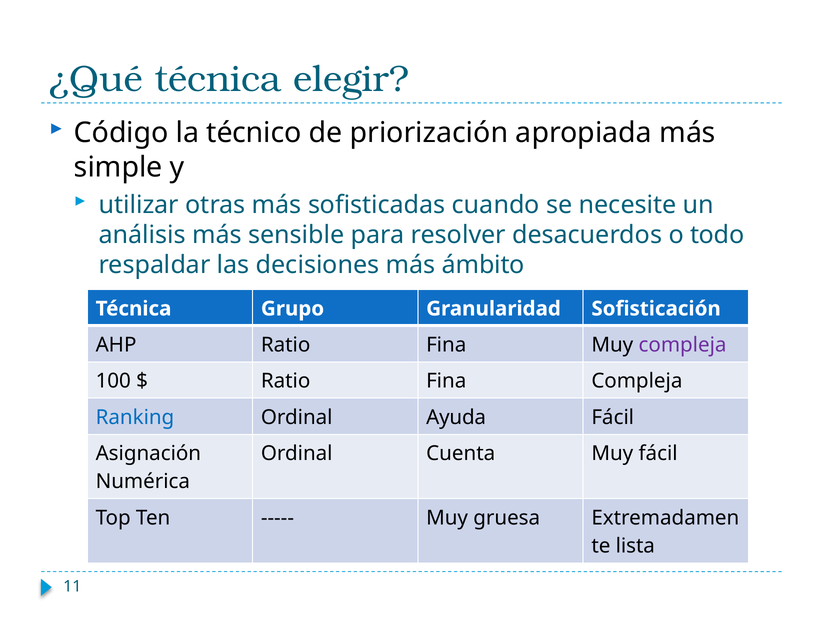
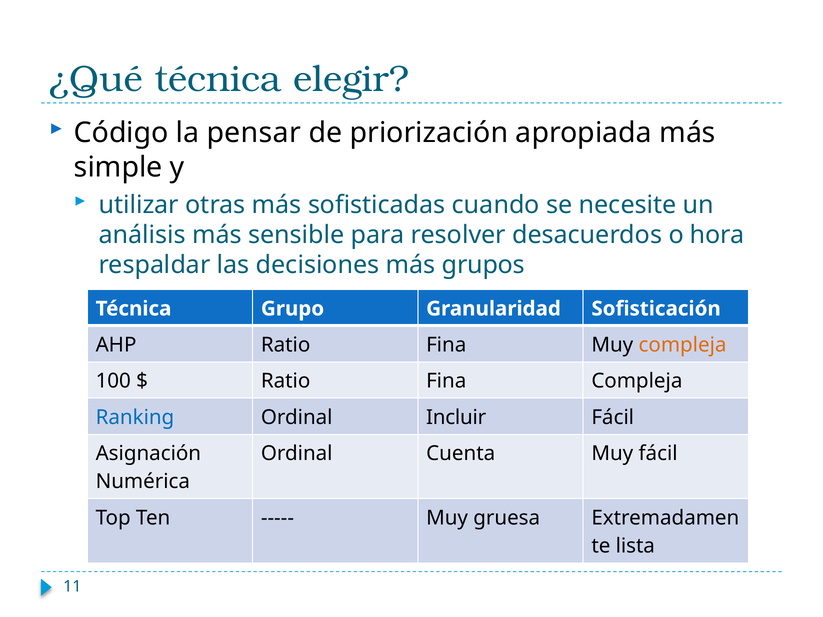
técnico: técnico -> pensar
todo: todo -> hora
ámbito: ámbito -> grupos
compleja at (683, 345) colour: purple -> orange
Ayuda: Ayuda -> Incluir
